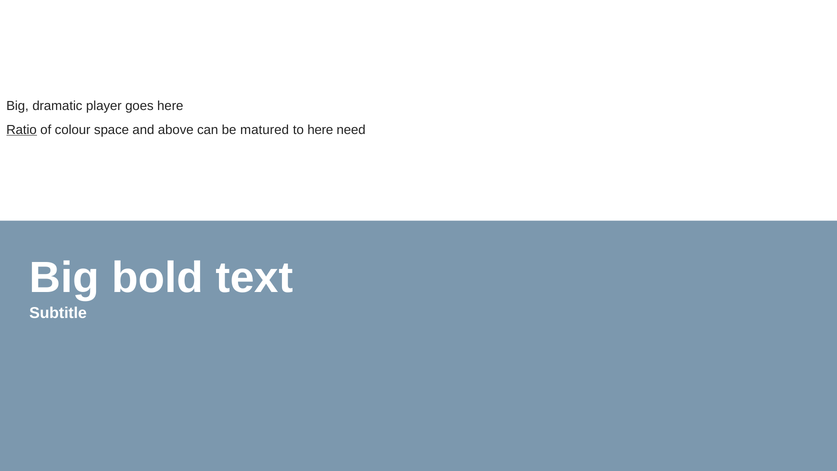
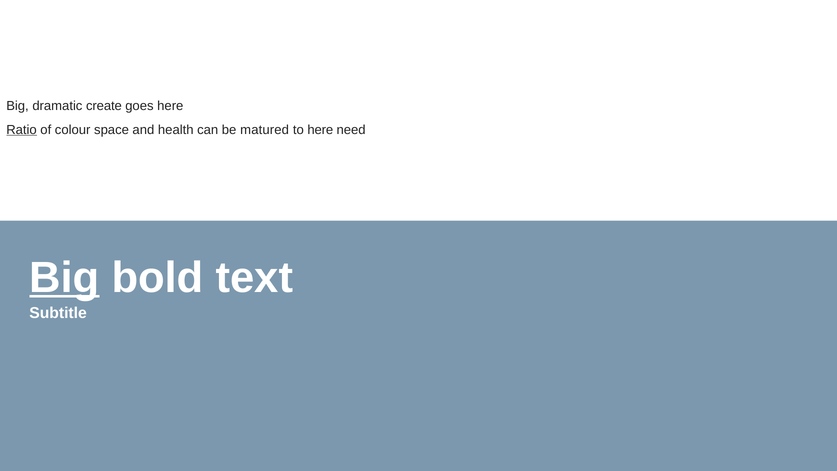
player: player -> create
above: above -> health
Big at (64, 278) underline: none -> present
